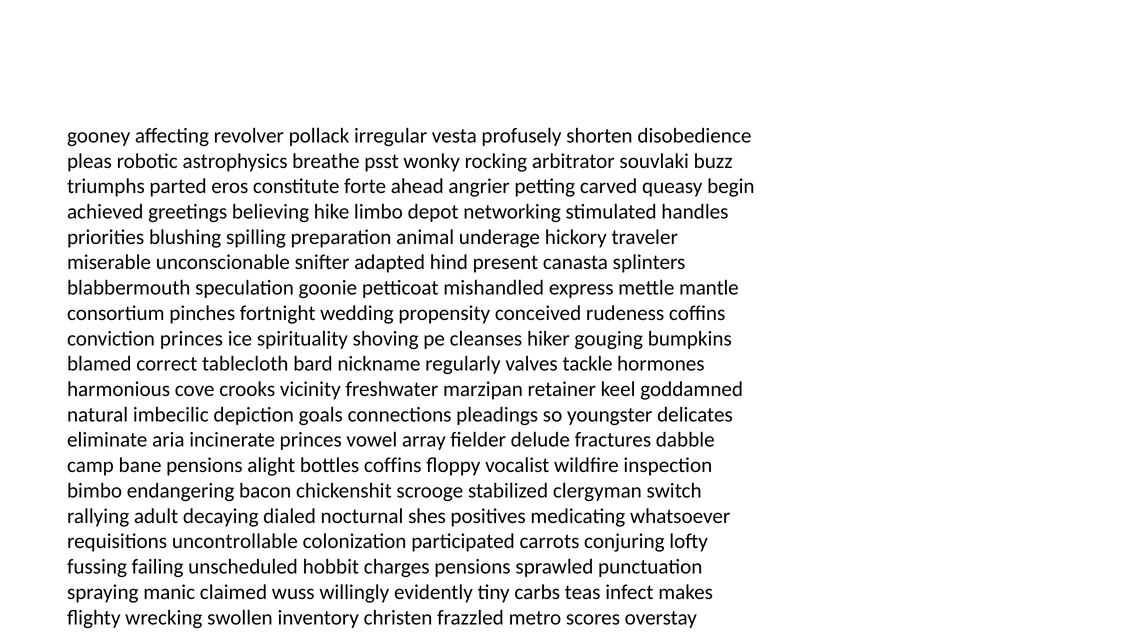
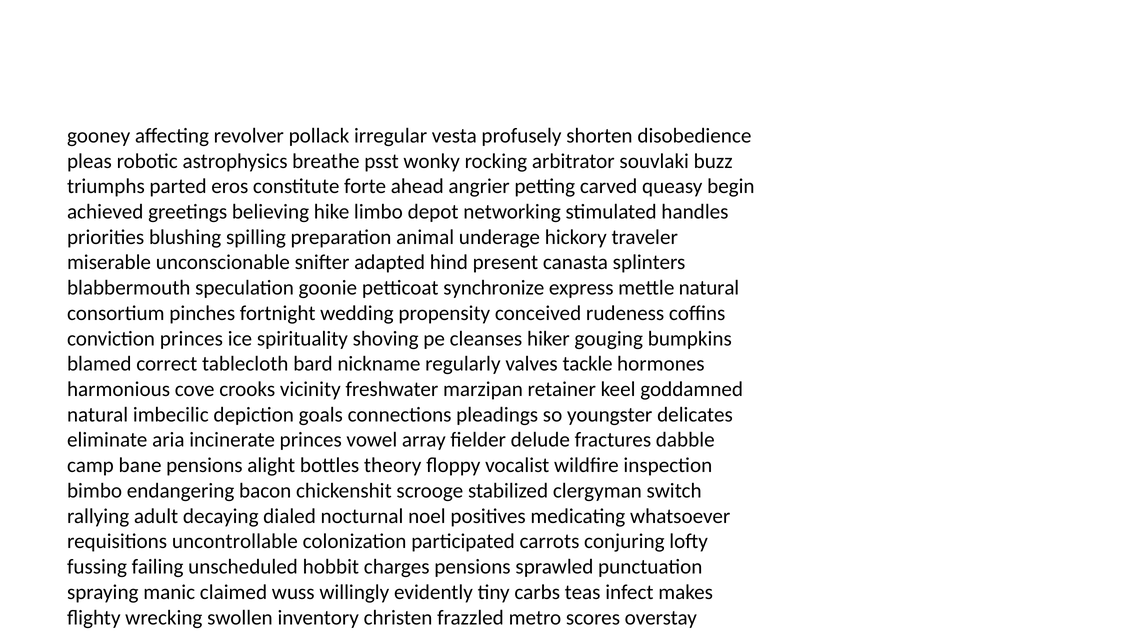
mishandled: mishandled -> synchronize
mettle mantle: mantle -> natural
bottles coffins: coffins -> theory
shes: shes -> noel
